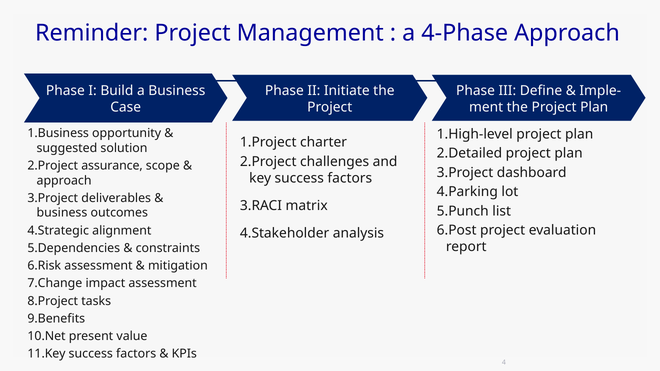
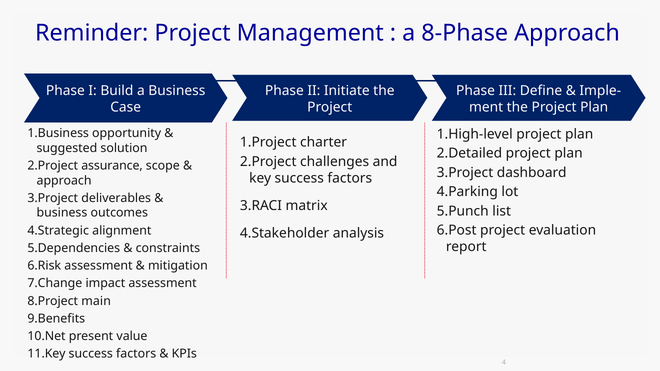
4-Phase: 4-Phase -> 8-Phase
tasks: tasks -> main
